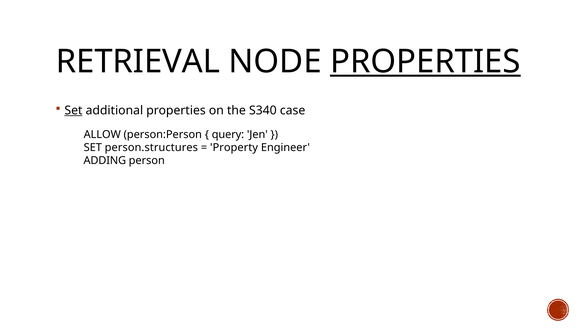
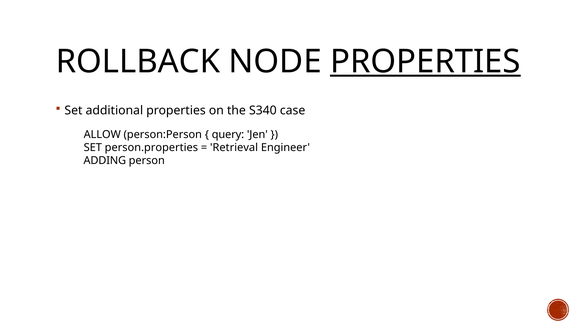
RETRIEVAL: RETRIEVAL -> ROLLBACK
Set at (73, 110) underline: present -> none
person.structures: person.structures -> person.properties
Property: Property -> Retrieval
